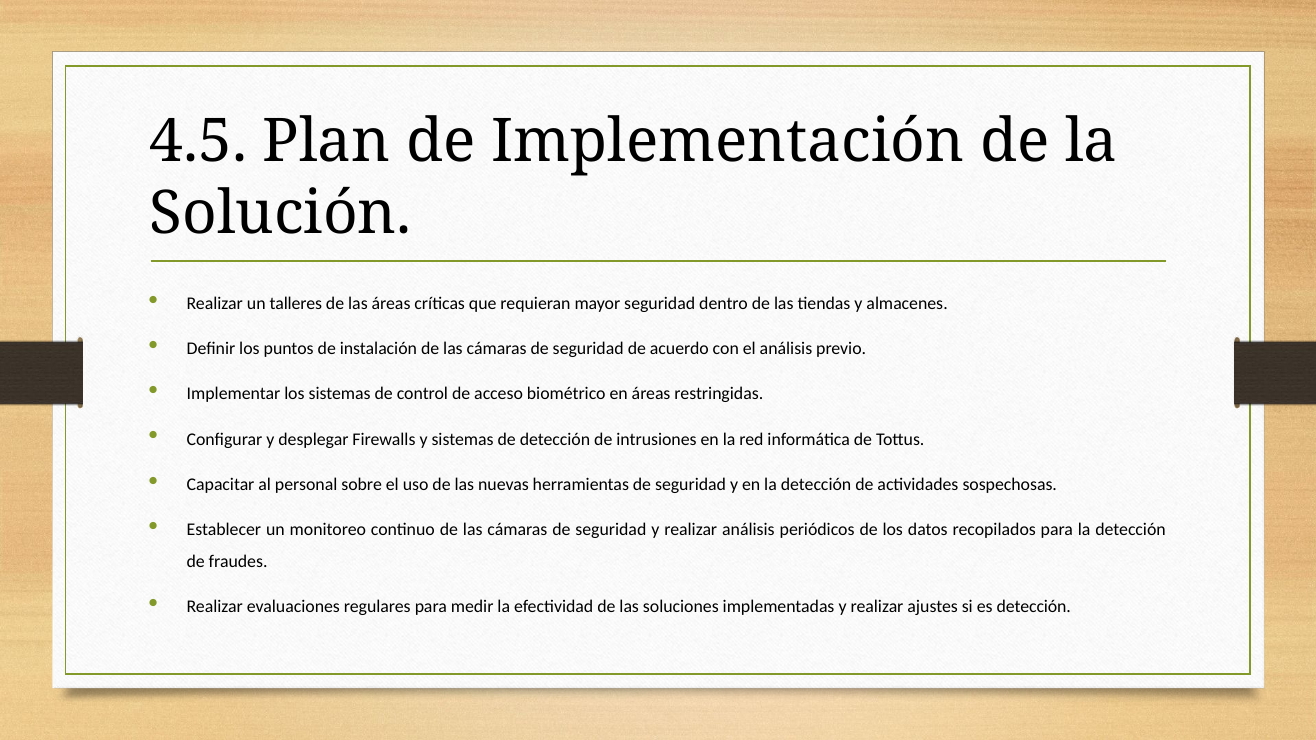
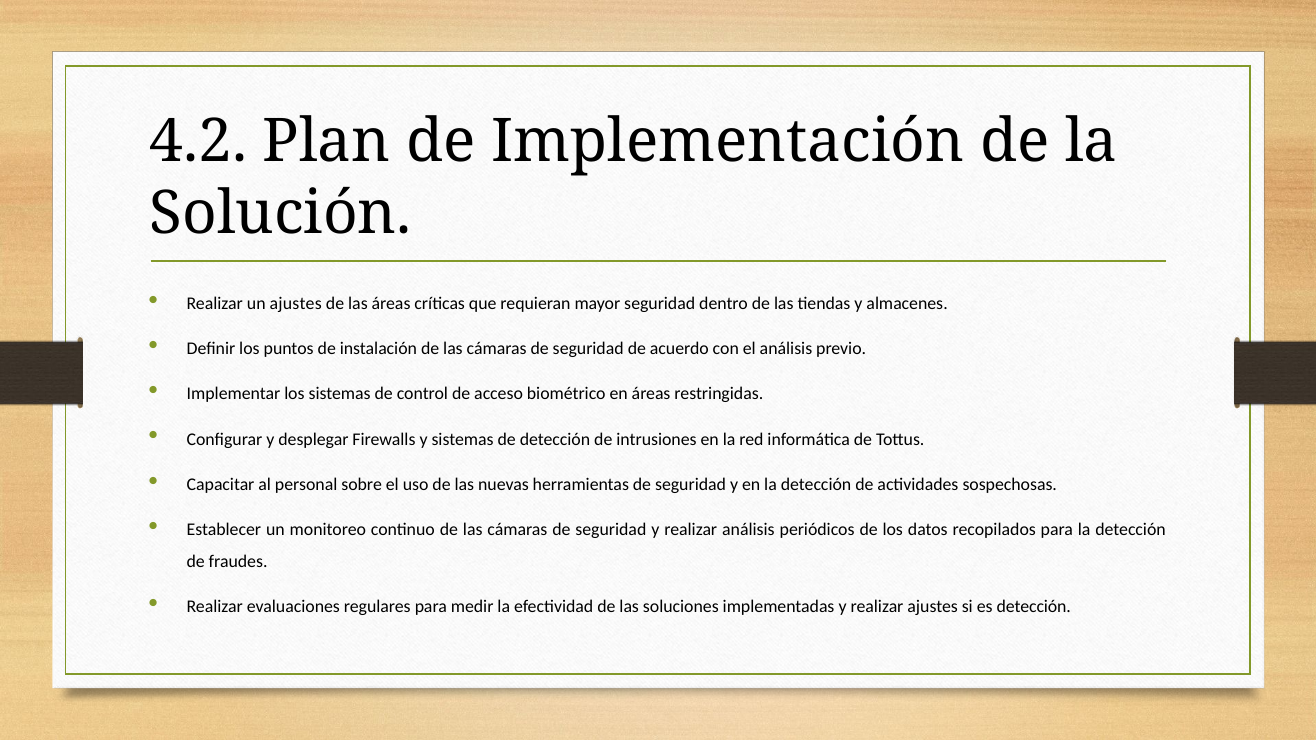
4.5: 4.5 -> 4.2
un talleres: talleres -> ajustes
